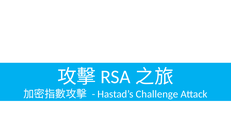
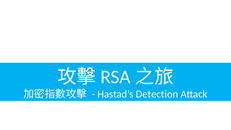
Challenge: Challenge -> Detection
